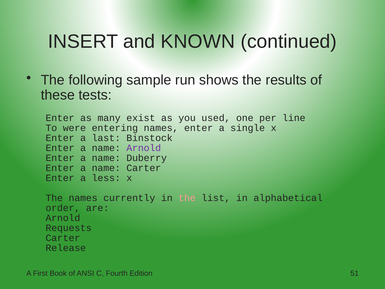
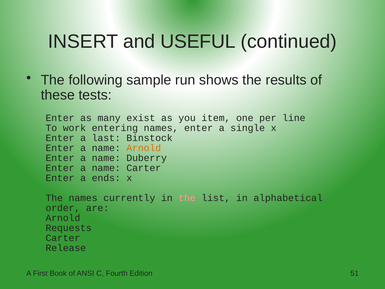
KNOWN: KNOWN -> USEFUL
used: used -> item
were: were -> work
Arnold at (144, 148) colour: purple -> orange
less: less -> ends
